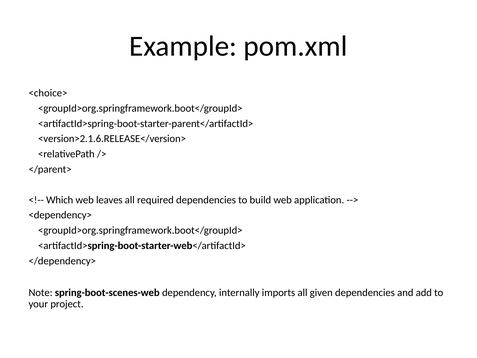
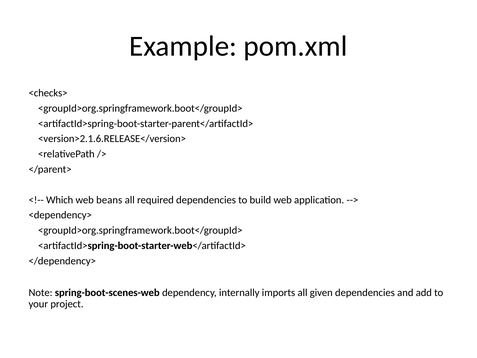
<choice>: <choice> -> <checks>
leaves: leaves -> beans
